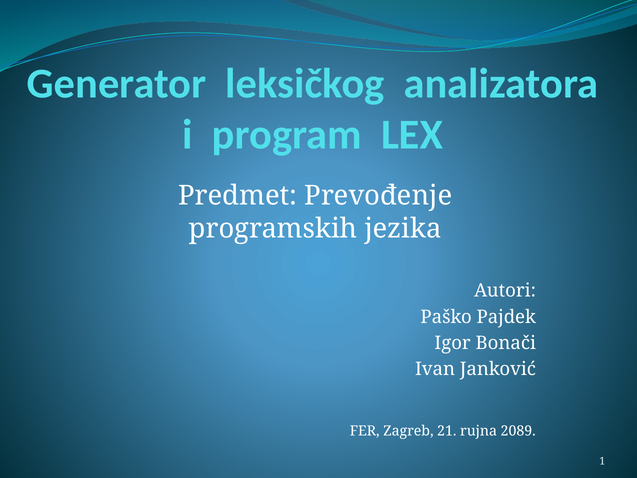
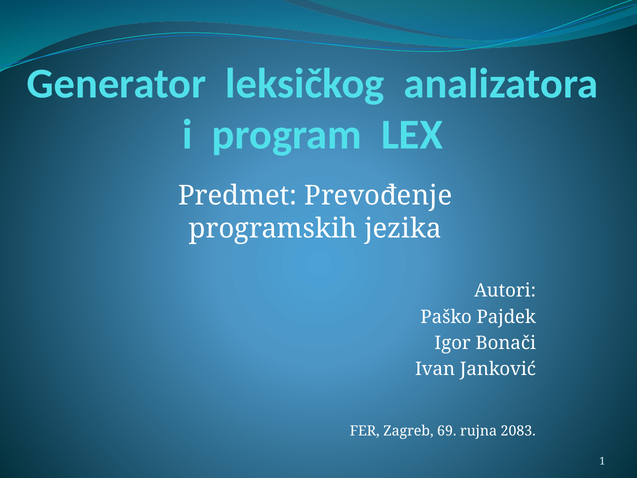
21: 21 -> 69
2089: 2089 -> 2083
